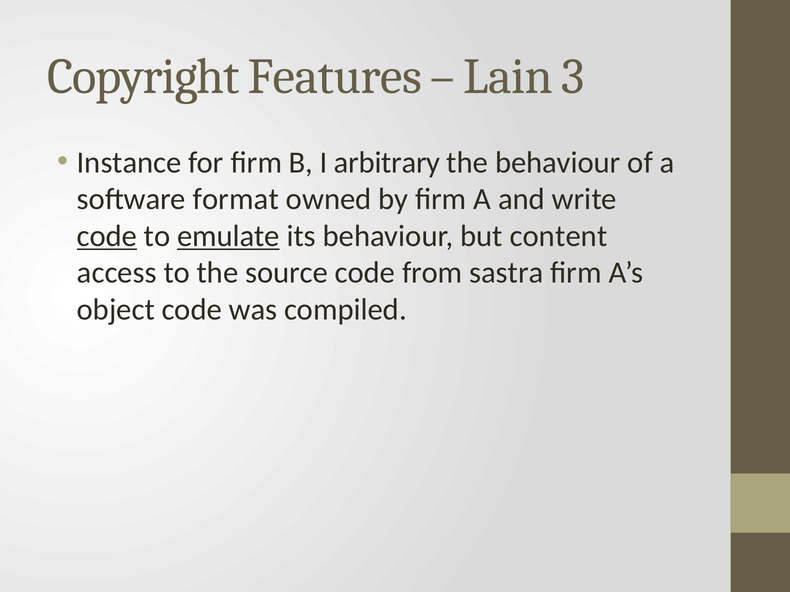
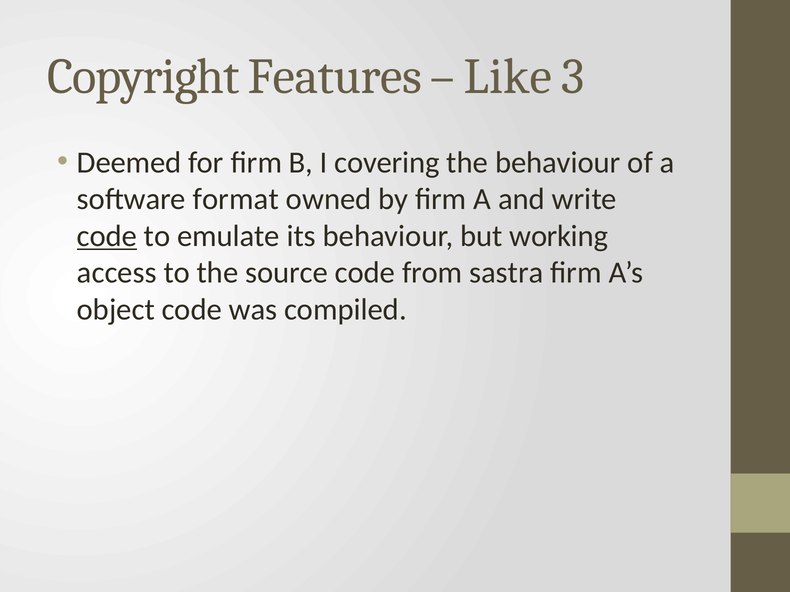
Lain: Lain -> Like
Instance: Instance -> Deemed
arbitrary: arbitrary -> covering
emulate underline: present -> none
content: content -> working
